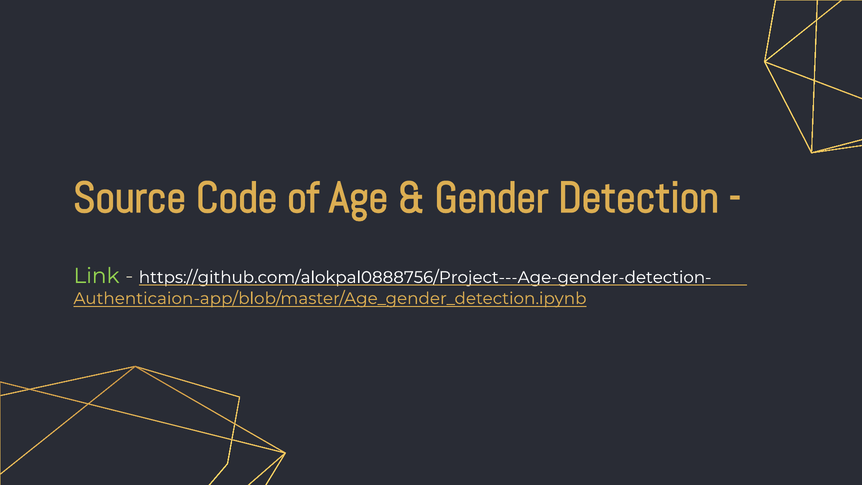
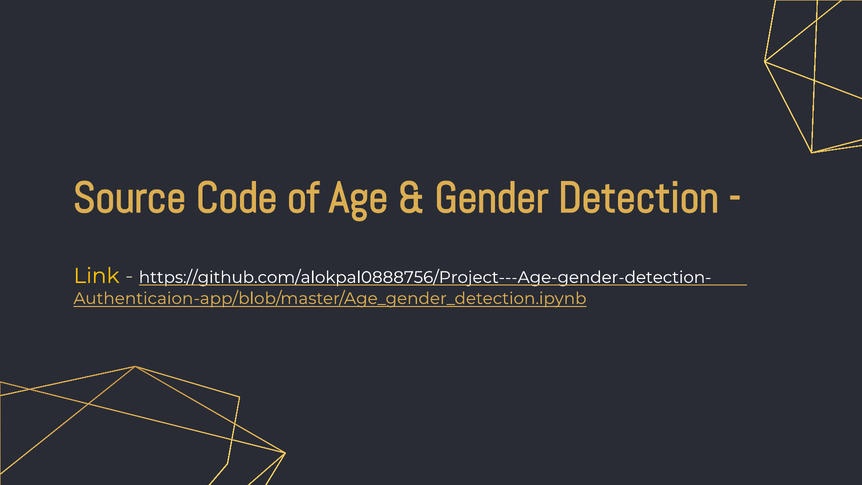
Link colour: light green -> yellow
